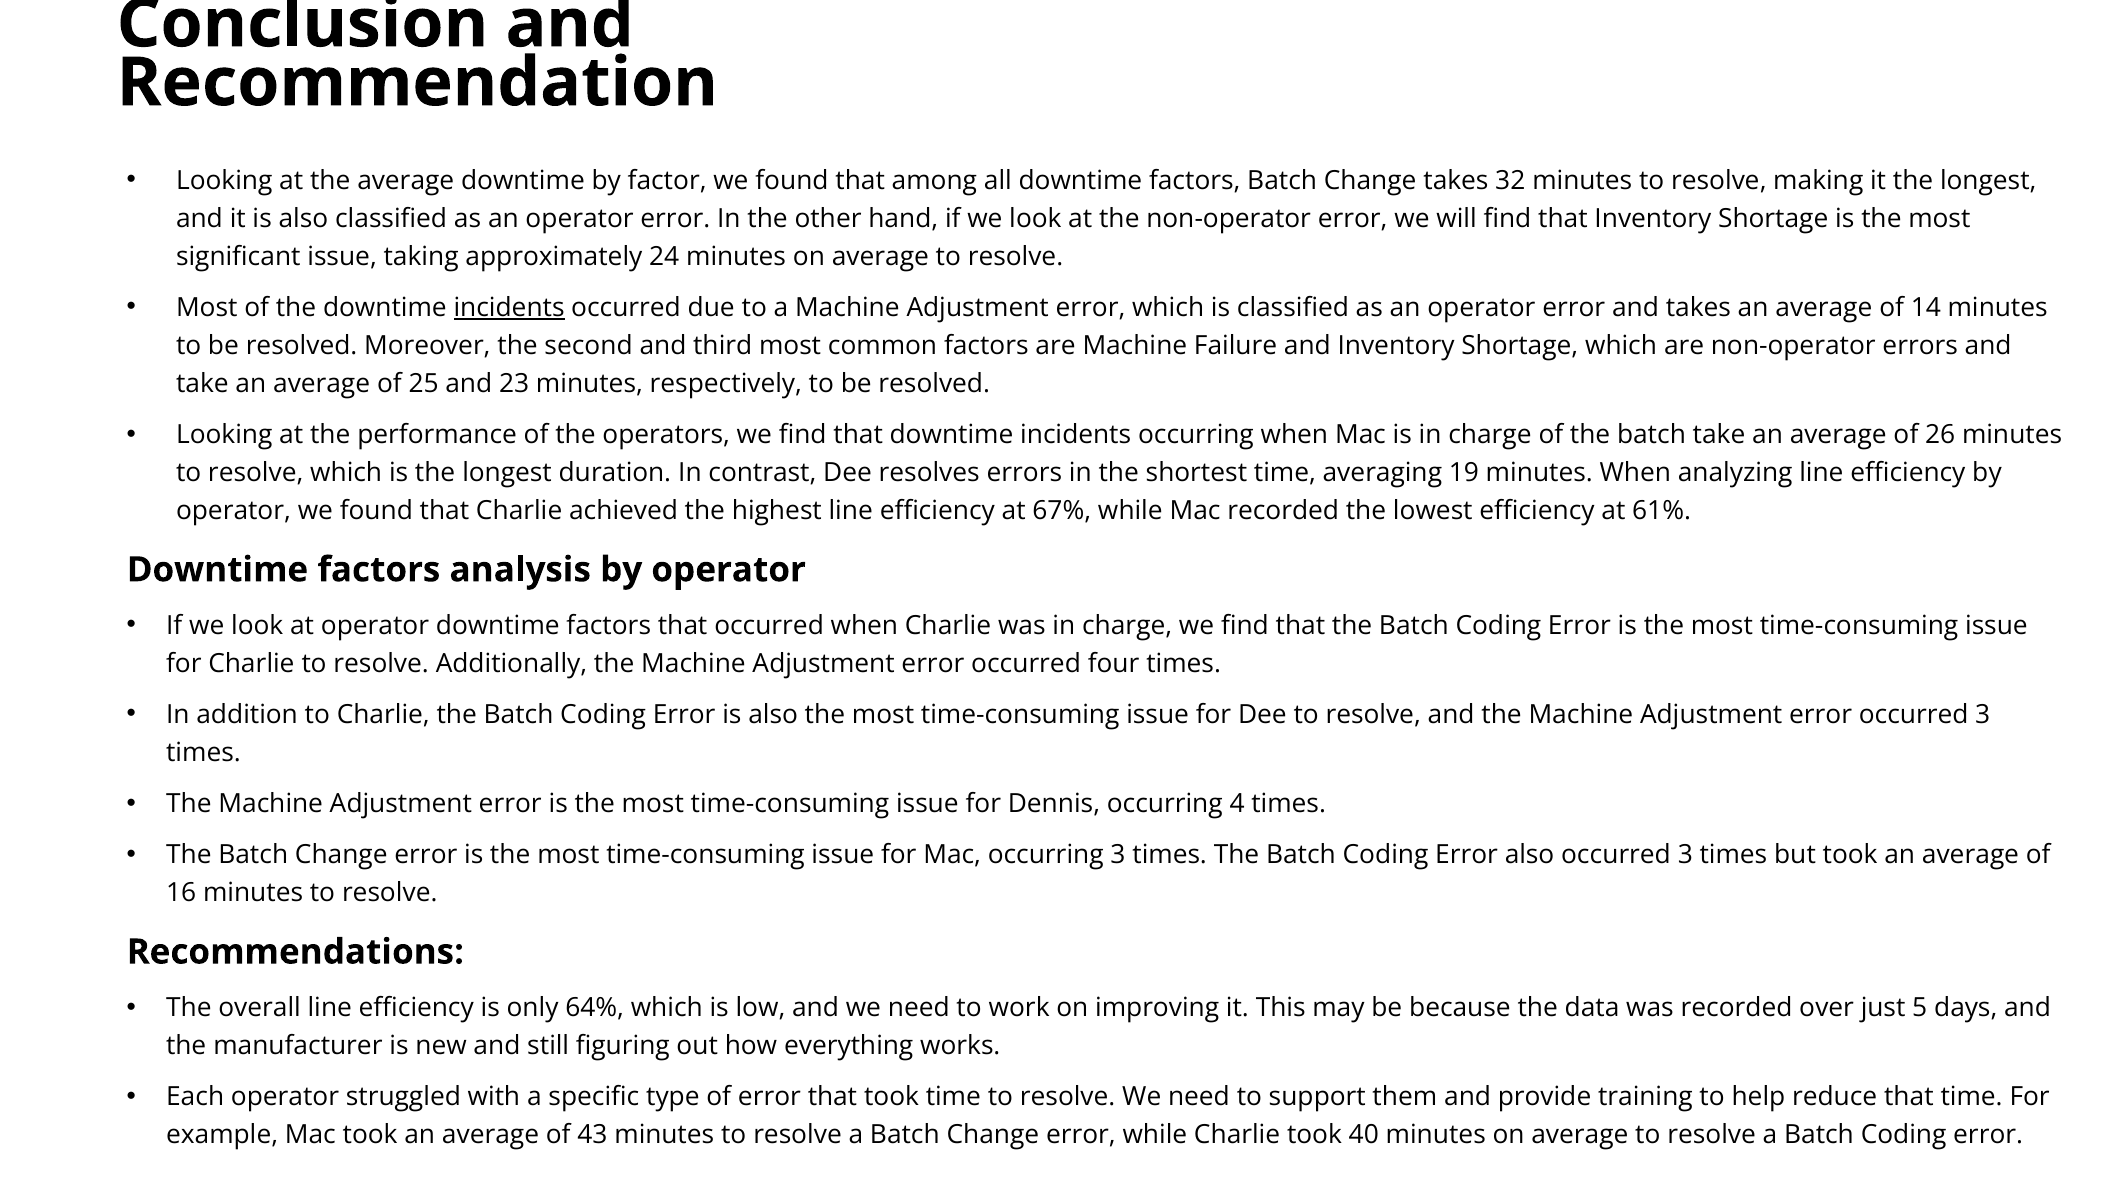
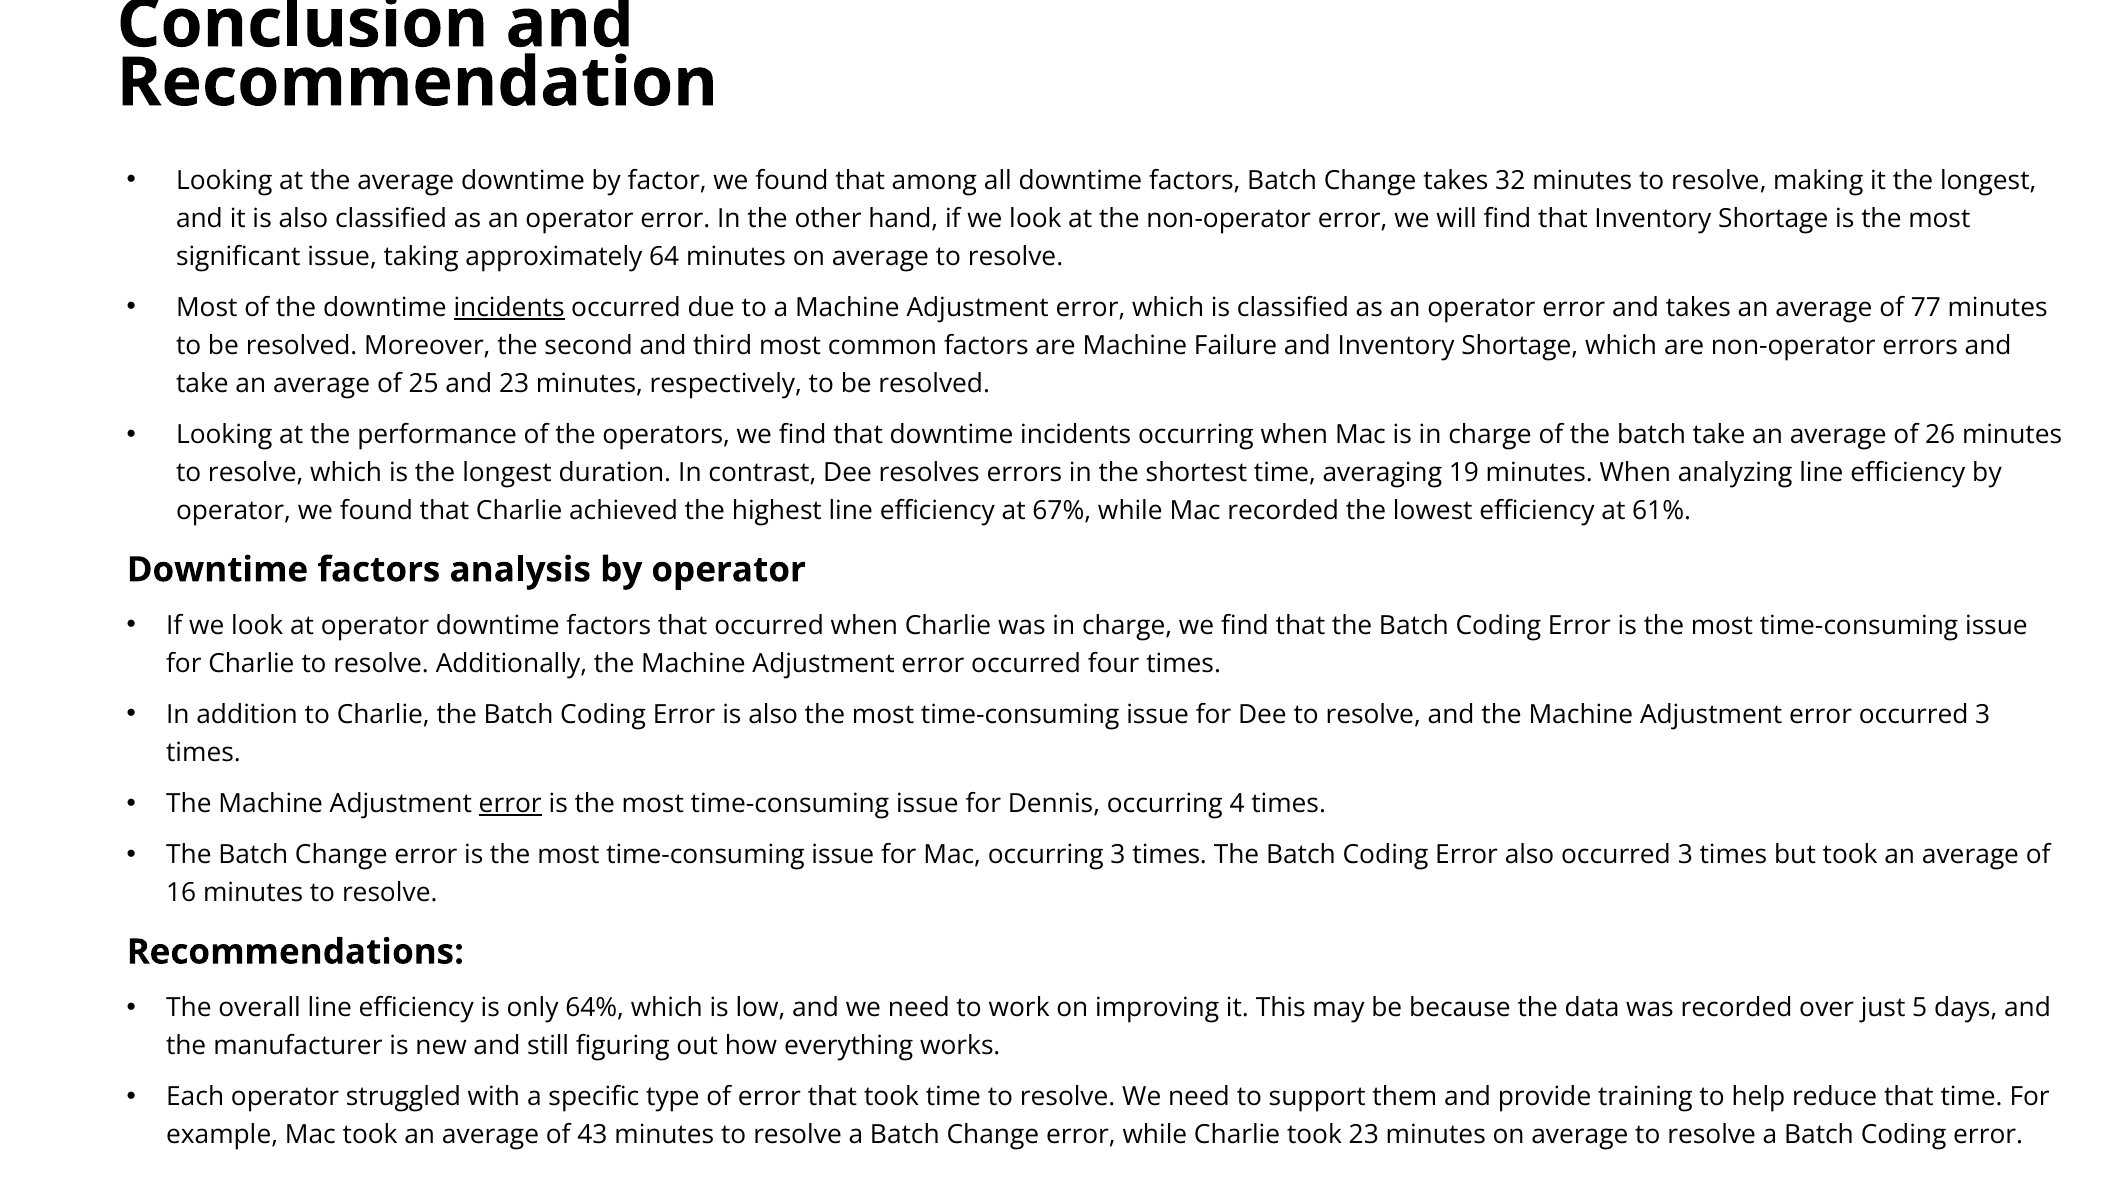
24: 24 -> 64
14: 14 -> 77
error at (510, 804) underline: none -> present
took 40: 40 -> 23
